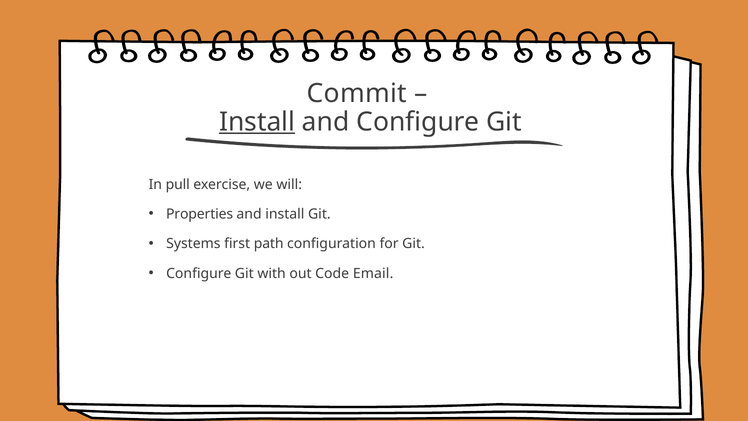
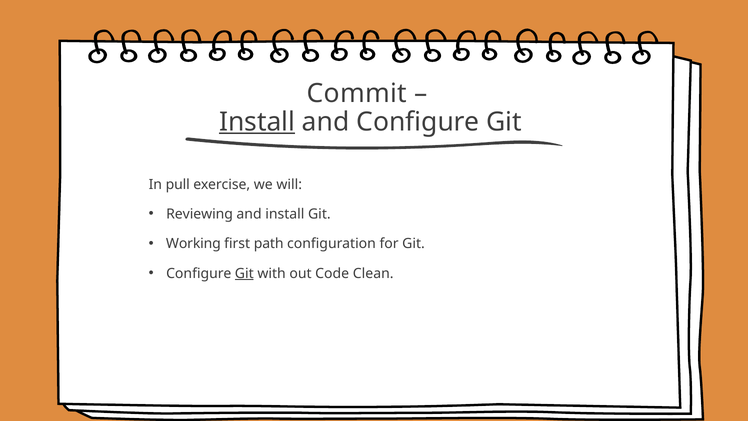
Properties: Properties -> Reviewing
Systems: Systems -> Working
Git at (244, 273) underline: none -> present
Email: Email -> Clean
